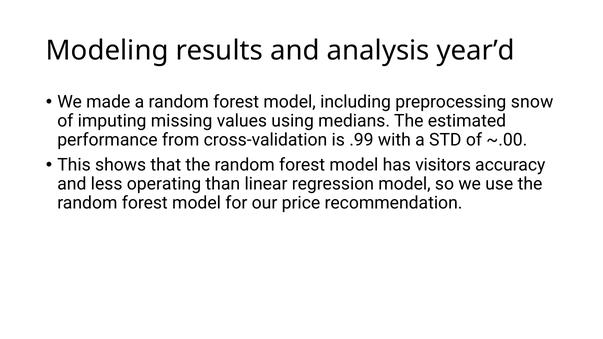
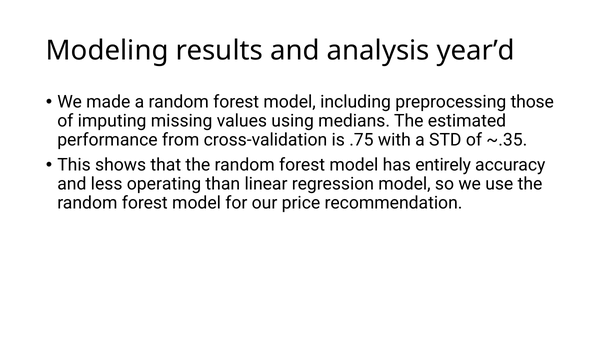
snow: snow -> those
.99: .99 -> .75
~.00: ~.00 -> ~.35
visitors: visitors -> entirely
